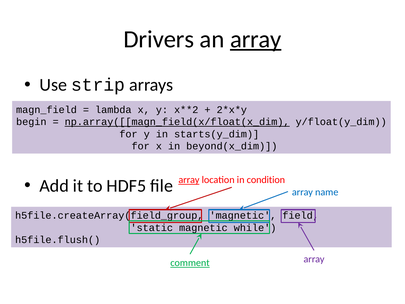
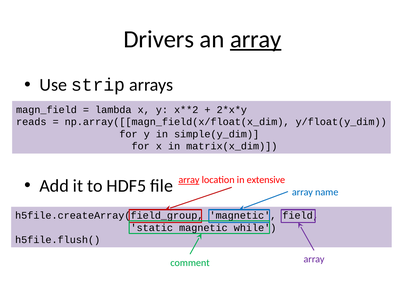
begin: begin -> reads
np.array([[magn_field(x/float(x_dim underline: present -> none
starts(y_dim: starts(y_dim -> simple(y_dim
beyond(x_dim: beyond(x_dim -> matrix(x_dim
condition: condition -> extensive
comment underline: present -> none
